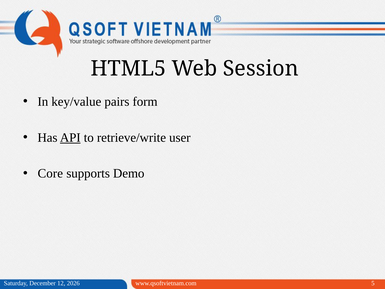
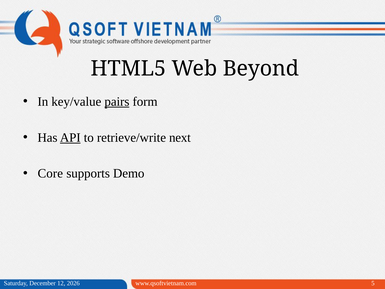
Session: Session -> Beyond
pairs underline: none -> present
user: user -> next
